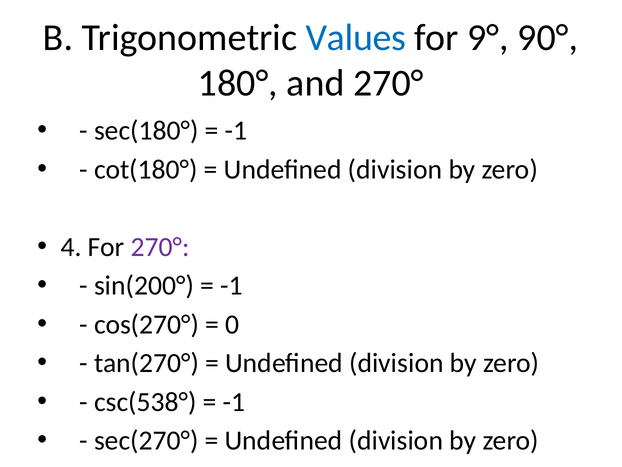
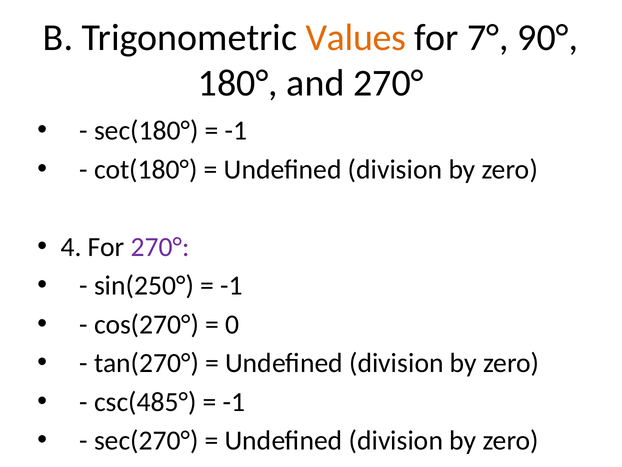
Values at (356, 37) colour: blue -> orange
9°: 9° -> 7°
sin(200°: sin(200° -> sin(250°
csc(538°: csc(538° -> csc(485°
